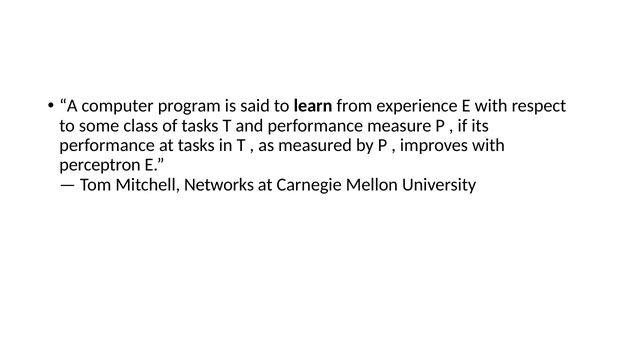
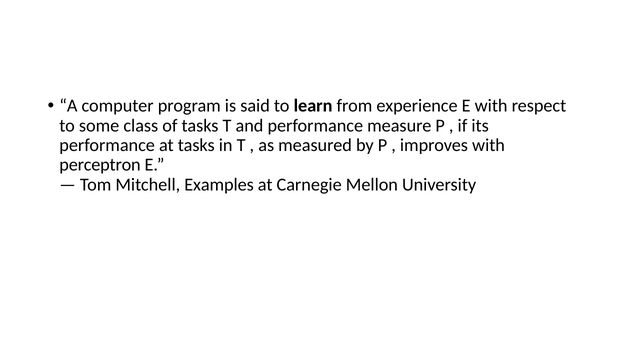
Networks: Networks -> Examples
